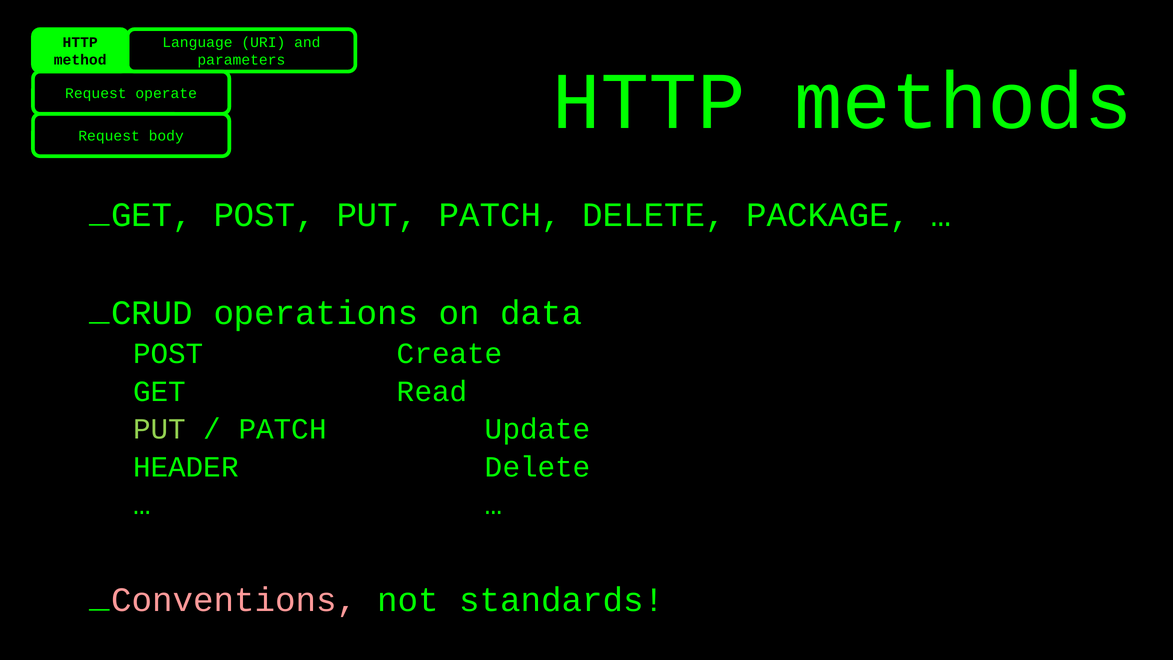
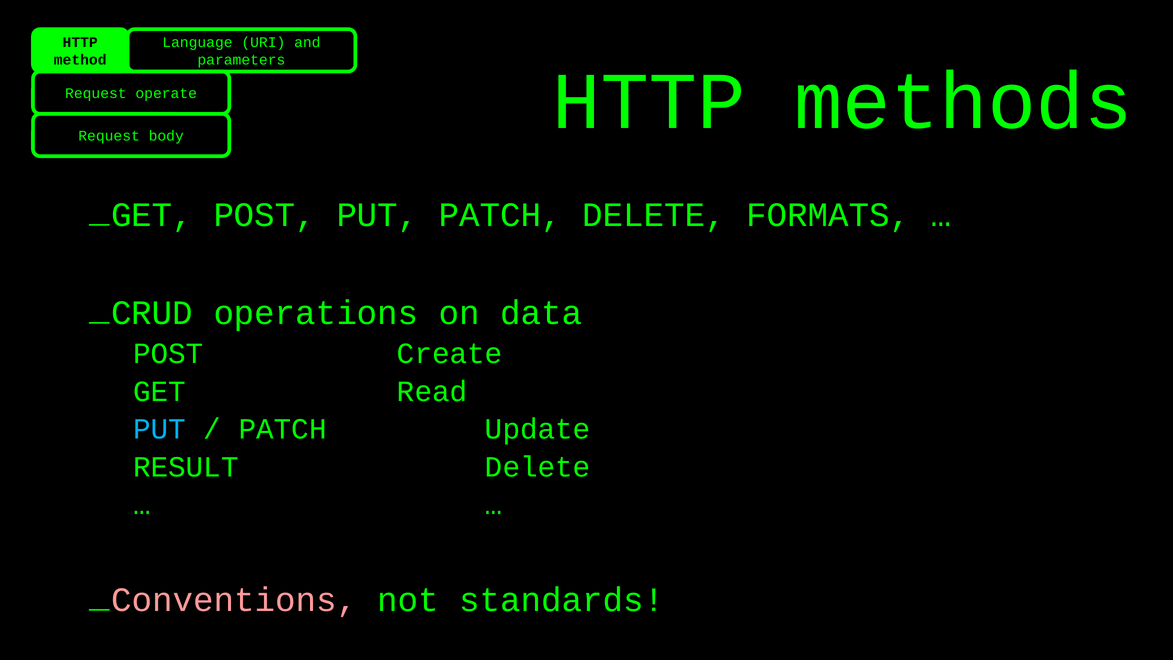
PACKAGE: PACKAGE -> FORMATS
PUT at (159, 429) colour: light green -> light blue
HEADER: HEADER -> RESULT
